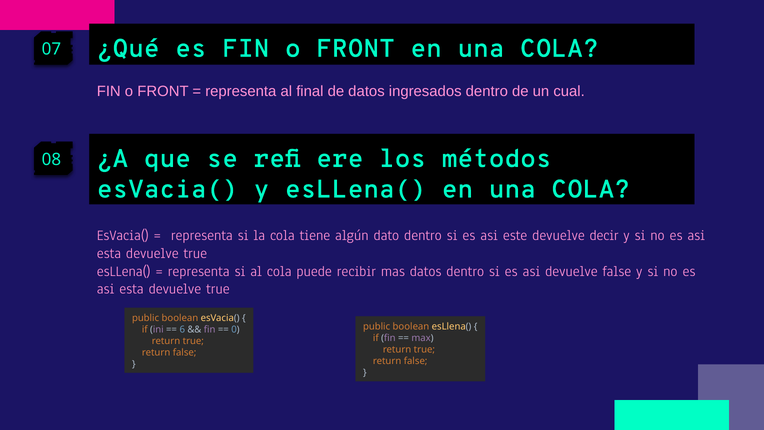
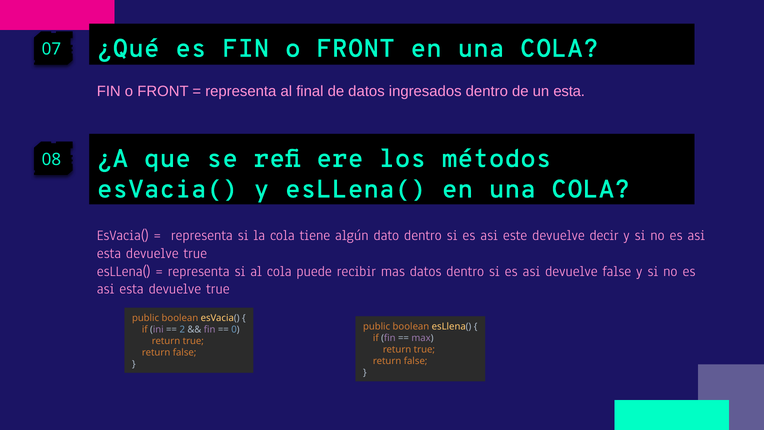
un cual: cual -> esta
6: 6 -> 2
